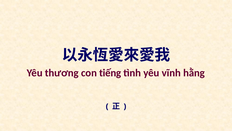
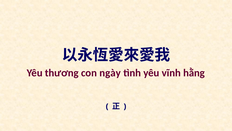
tiếng: tiếng -> ngày
